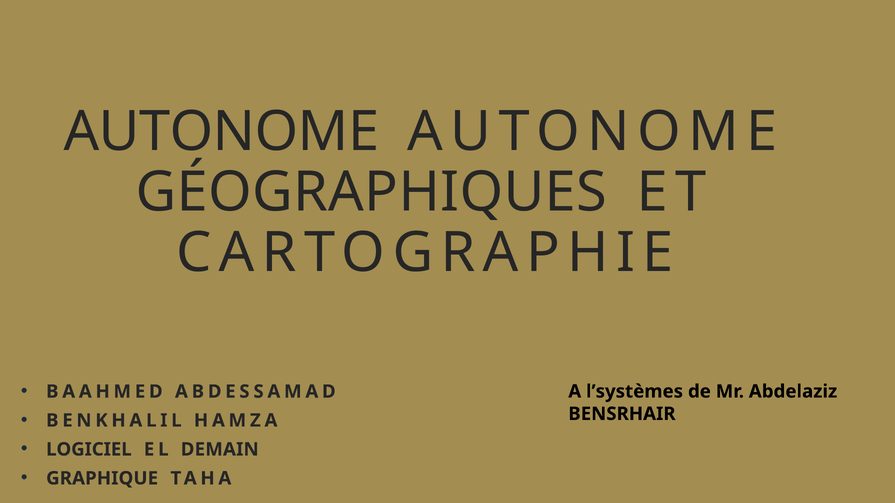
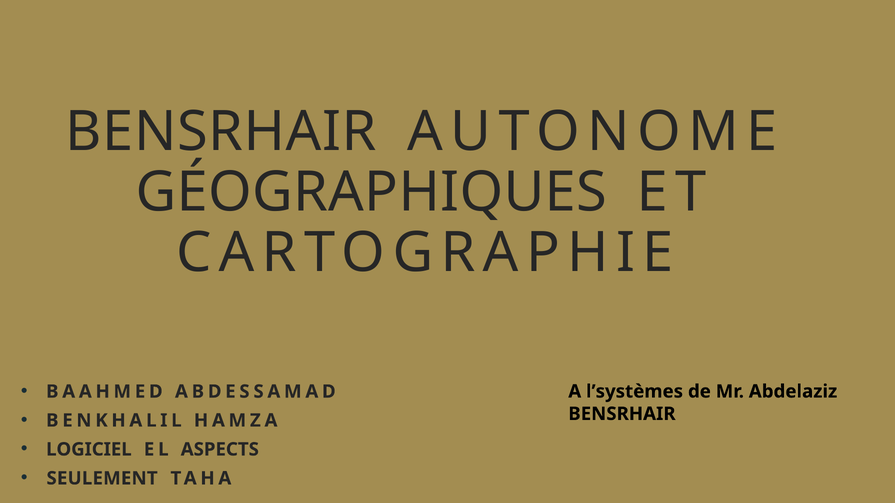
AUTONOME at (221, 132): AUTONOME -> BENSRHAIR
DEMAIN: DEMAIN -> ASPECTS
GRAPHIQUE: GRAPHIQUE -> SEULEMENT
